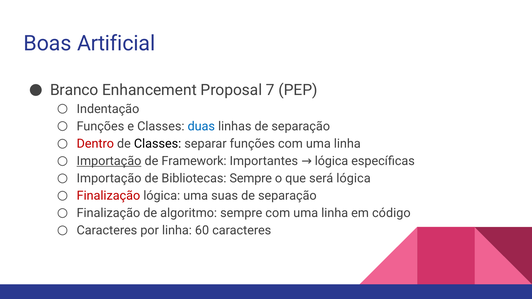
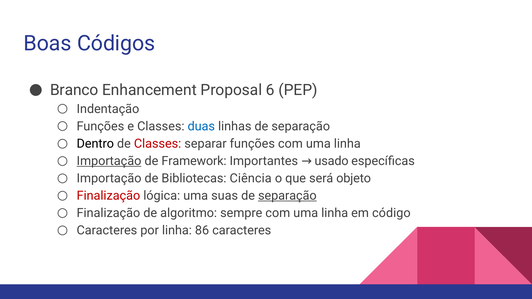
Artificial: Artificial -> Códigos
7: 7 -> 6
Dentro colour: red -> black
Classes at (158, 144) colour: black -> red
Importantes lógica: lógica -> usado
Bibliotecas Sempre: Sempre -> Ciência
será lógica: lógica -> objeto
separação at (287, 196) underline: none -> present
60: 60 -> 86
